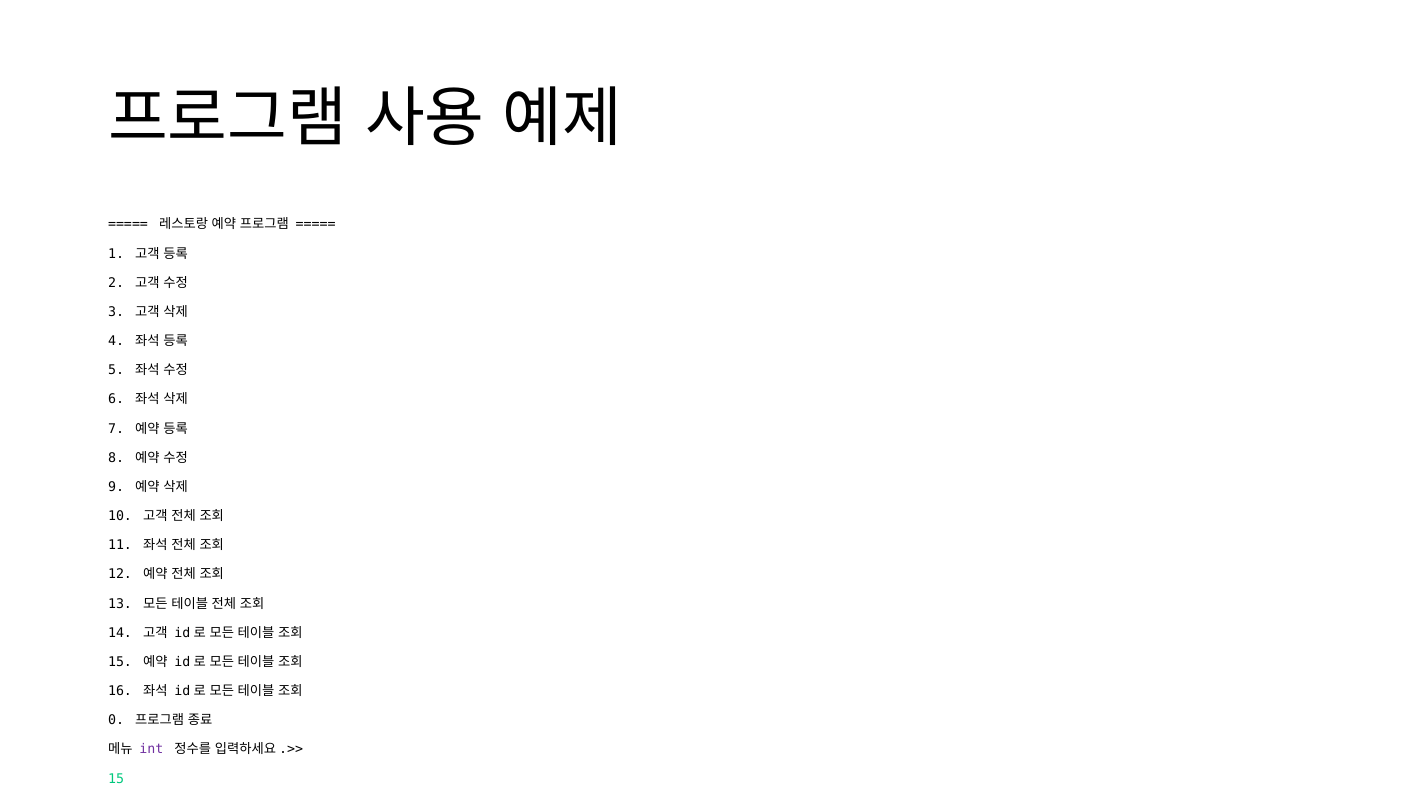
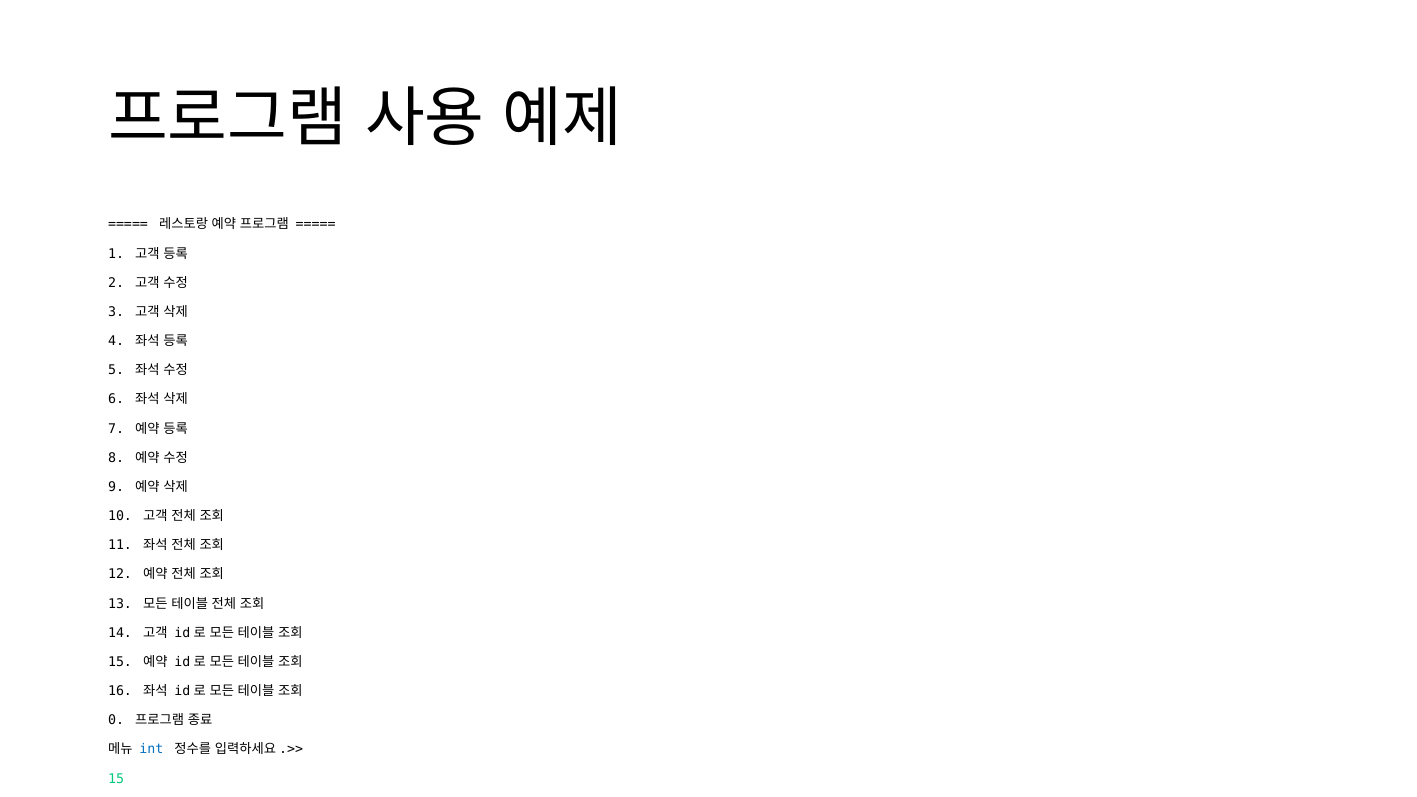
int colour: purple -> blue
